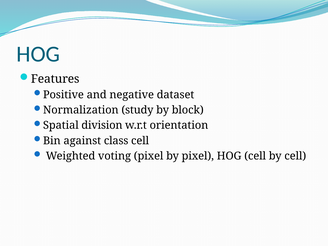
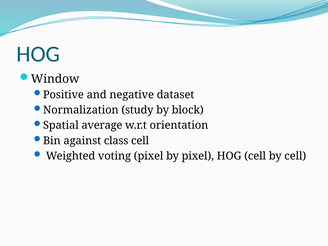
Features: Features -> Window
division: division -> average
